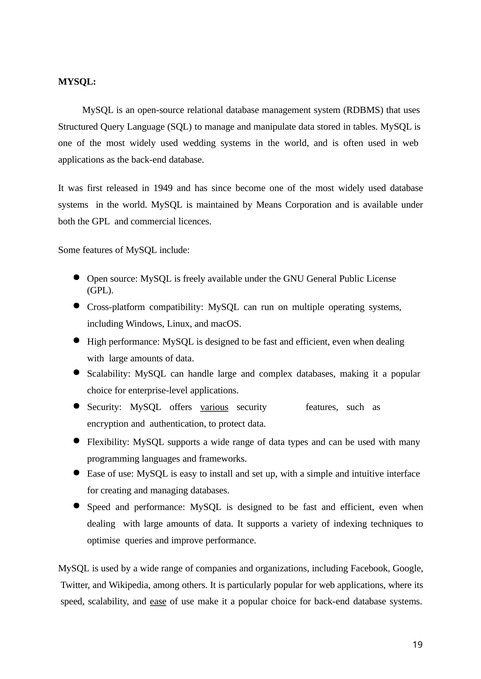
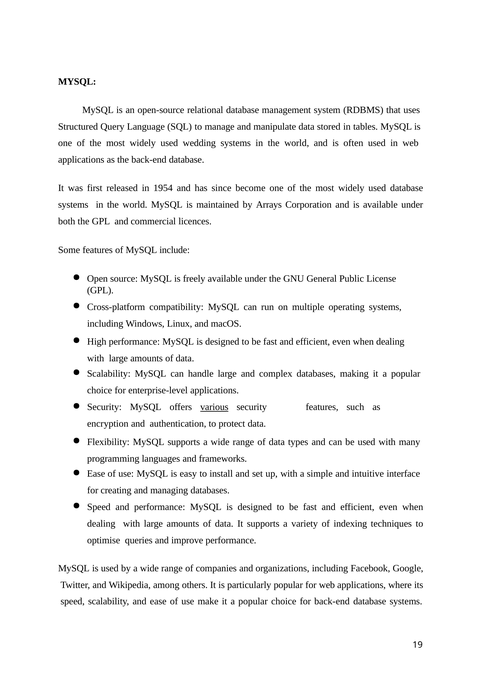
1949: 1949 -> 1954
Means: Means -> Arrays
ease at (158, 602) underline: present -> none
